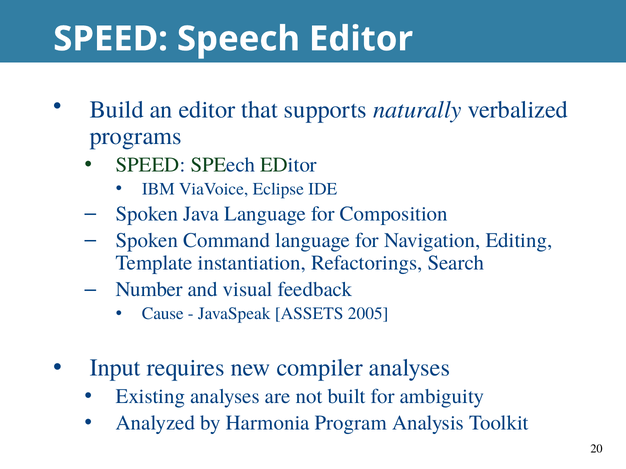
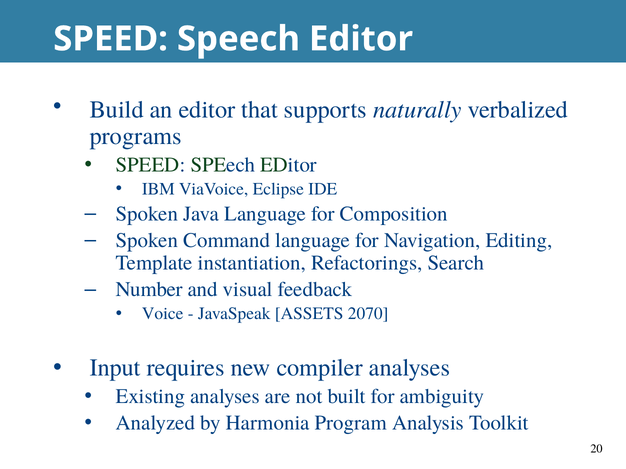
Cause: Cause -> Voice
2005: 2005 -> 2070
